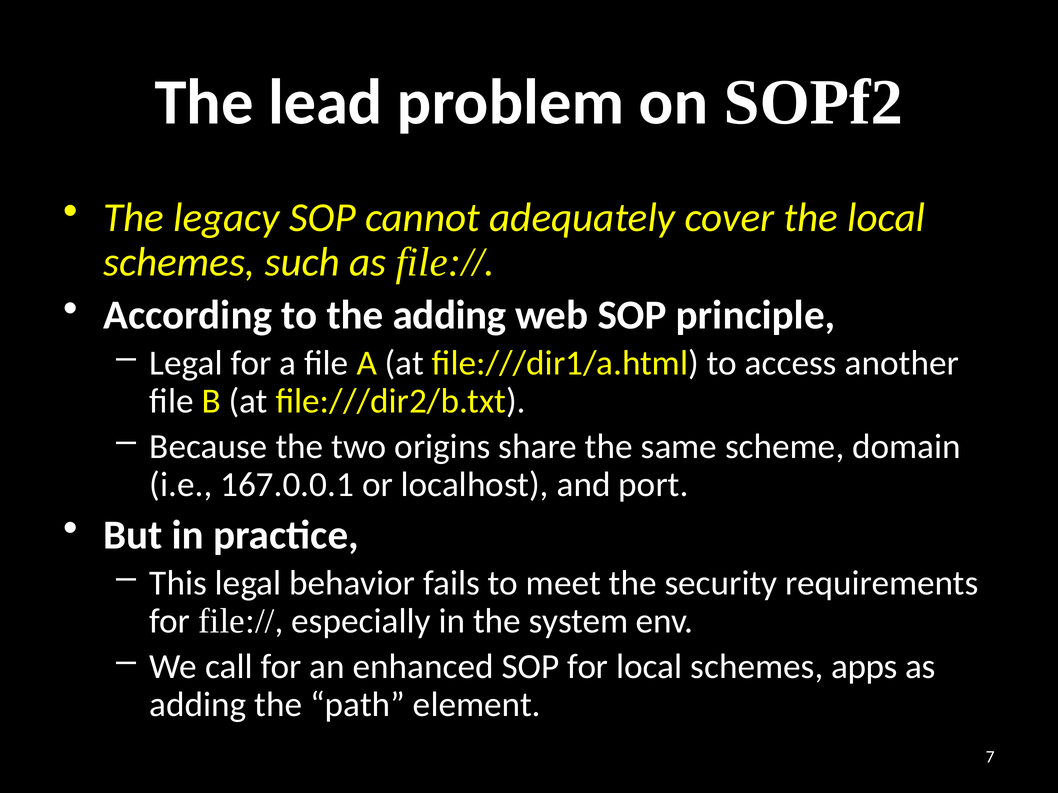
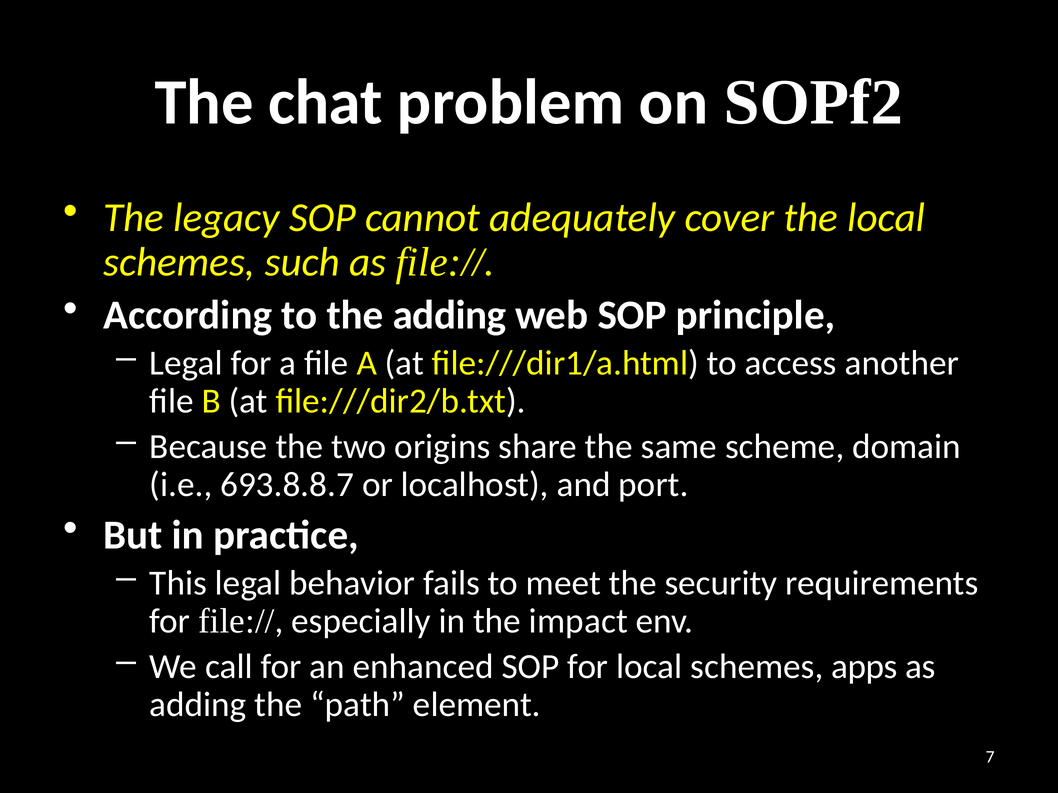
lead: lead -> chat
167.0.0.1: 167.0.0.1 -> 693.8.8.7
system: system -> impact
